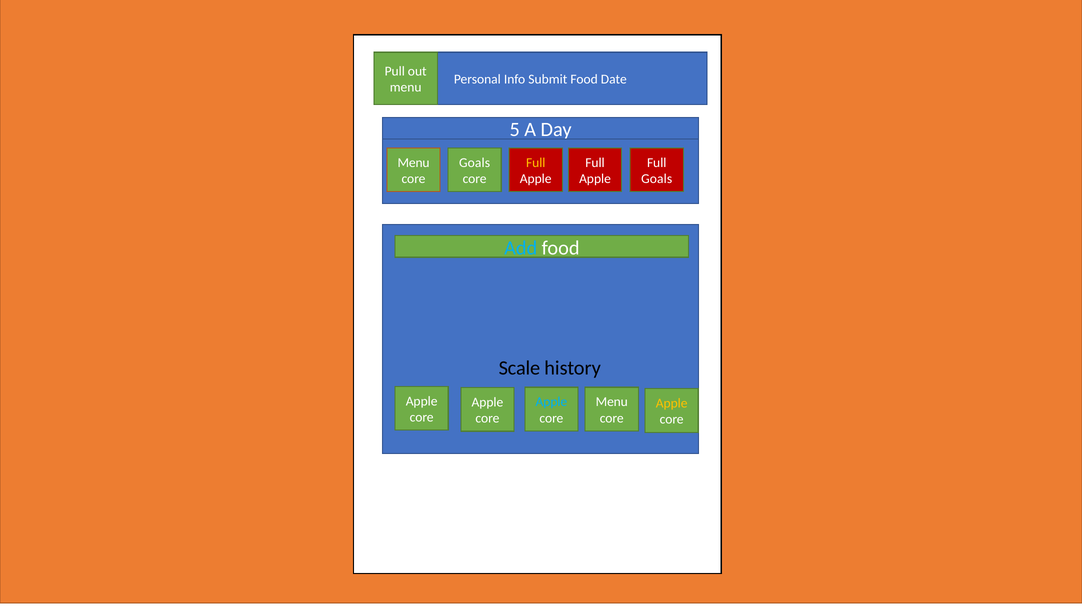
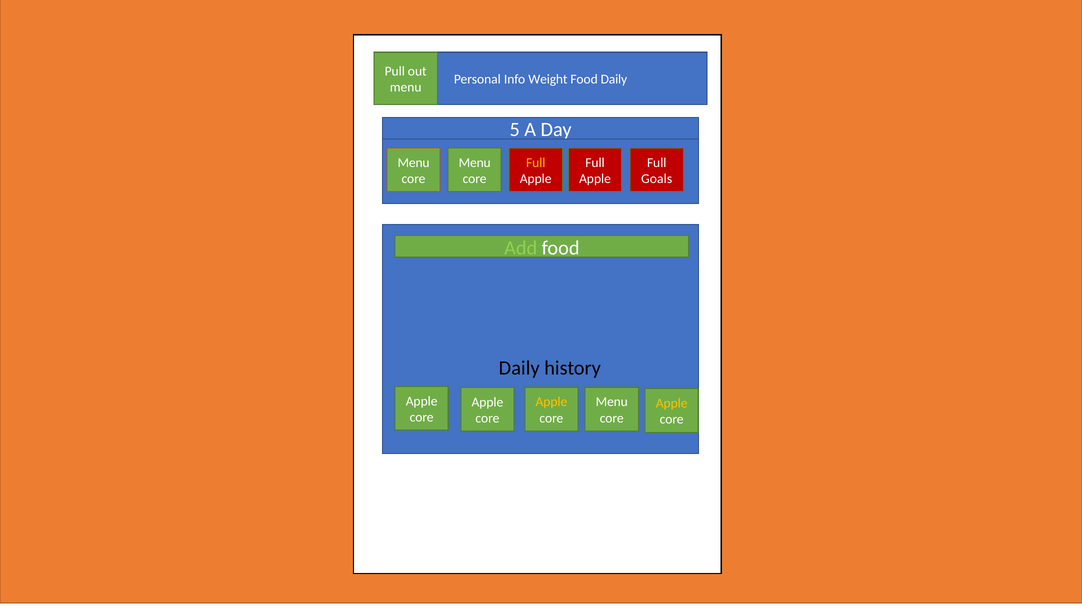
Submit: Submit -> Weight
Date at (614, 79): Date -> Daily
Goals at (475, 162): Goals -> Menu
Add colour: light blue -> light green
Scale at (519, 368): Scale -> Daily
Apple at (551, 402) colour: light blue -> yellow
